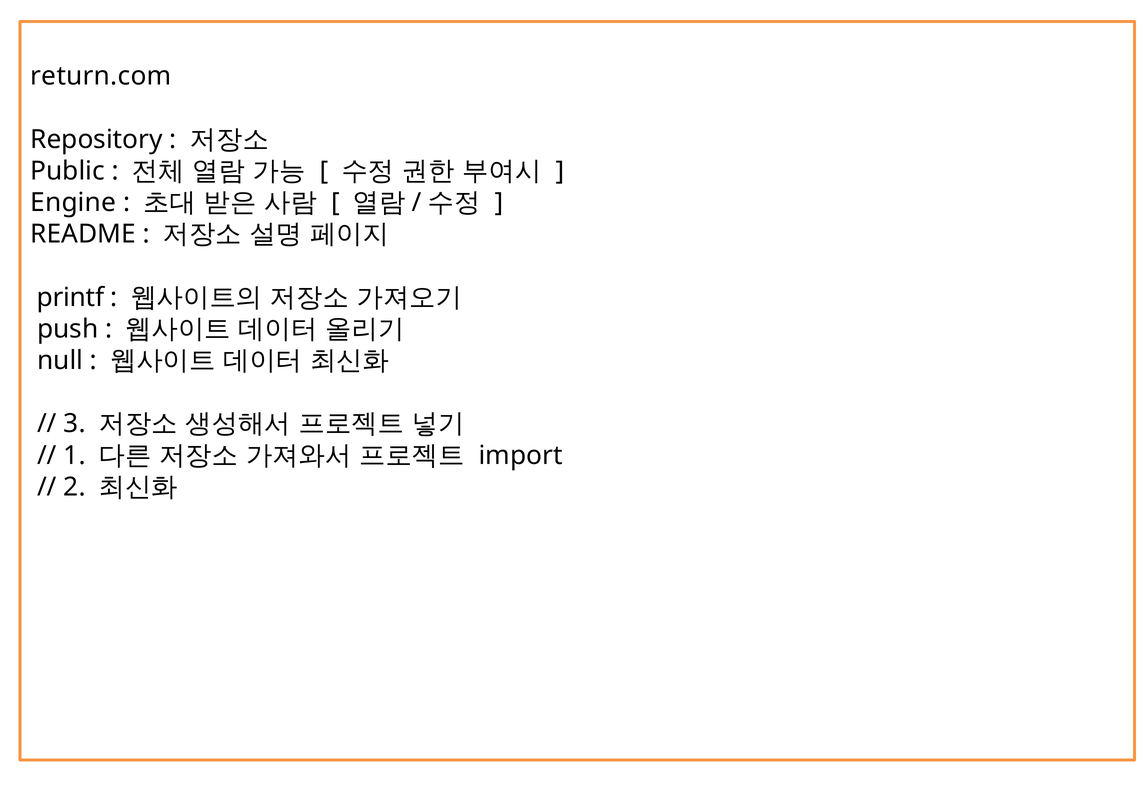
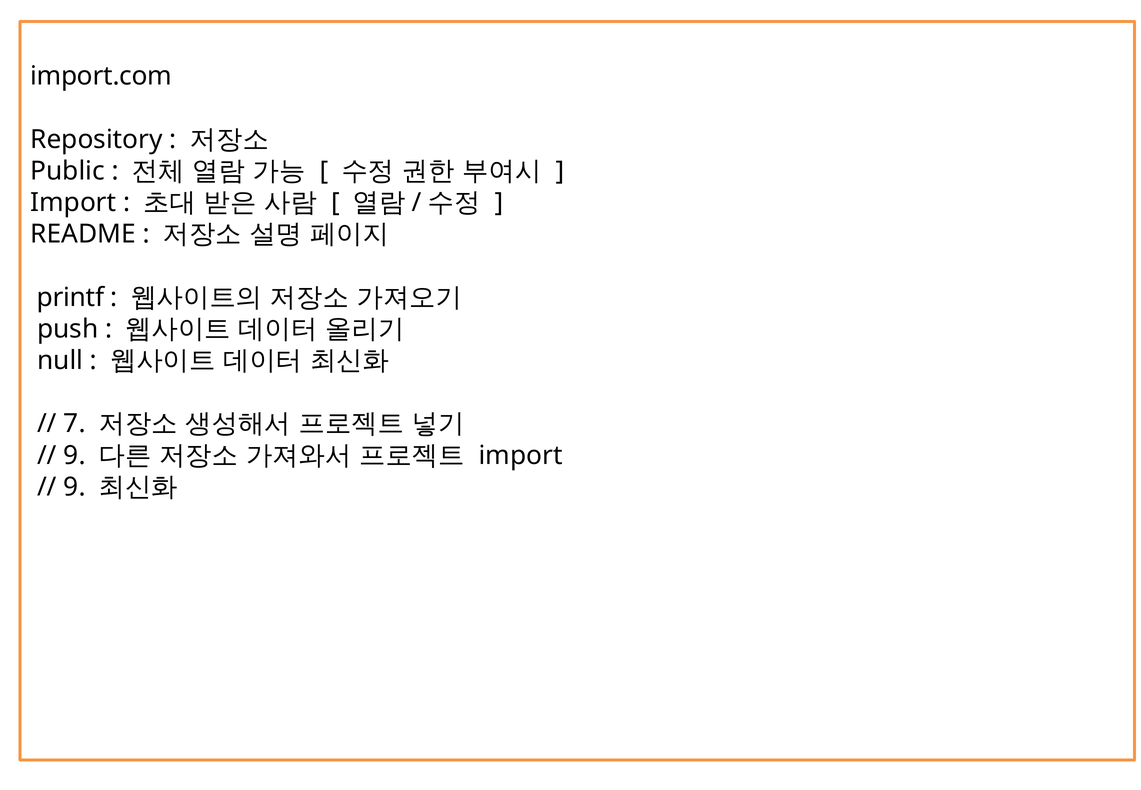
return.com: return.com -> import.com
Engine at (73, 202): Engine -> Import
3: 3 -> 7
1 at (75, 455): 1 -> 9
2 at (75, 487): 2 -> 9
